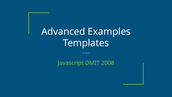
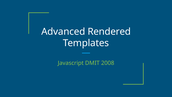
Examples: Examples -> Rendered
